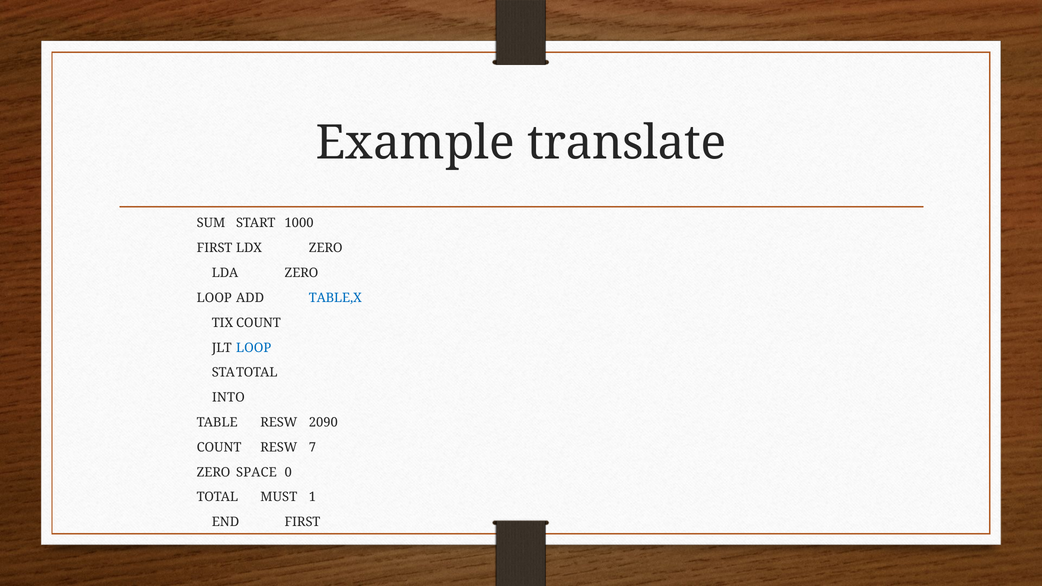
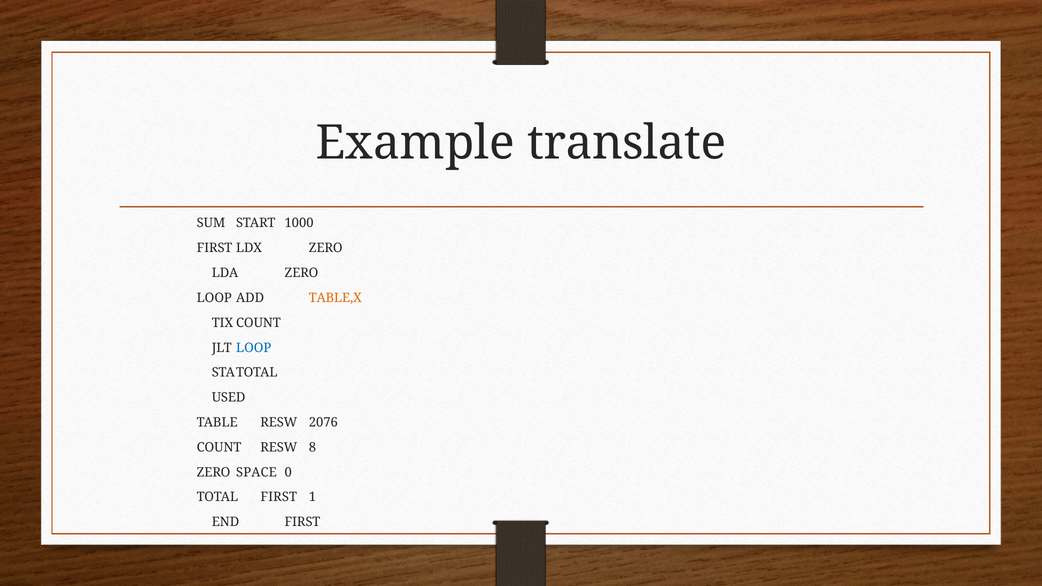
TABLE,X colour: blue -> orange
INTO: INTO -> USED
2090: 2090 -> 2076
7: 7 -> 8
TOTAL MUST: MUST -> FIRST
